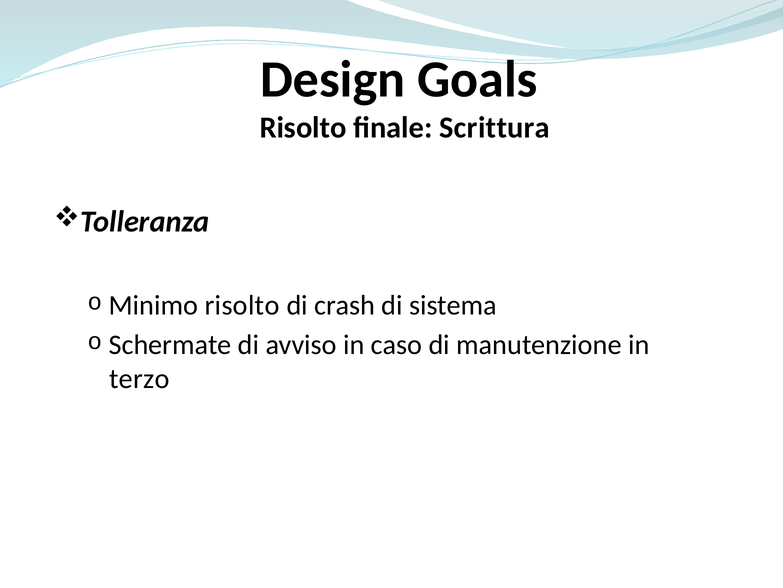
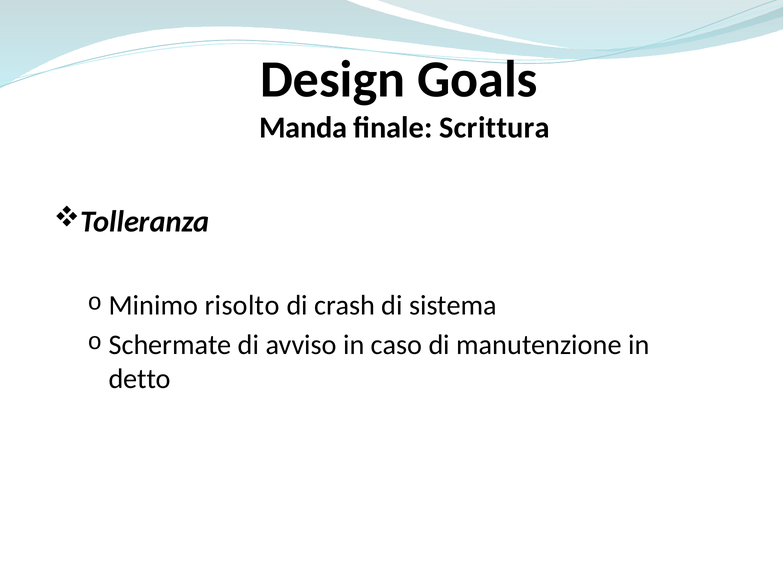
Risolto at (303, 128): Risolto -> Manda
terzo: terzo -> detto
